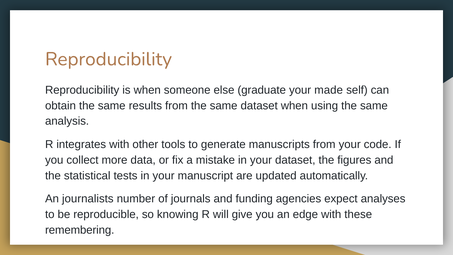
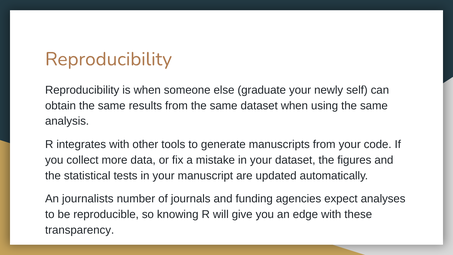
made: made -> newly
remembering: remembering -> transparency
